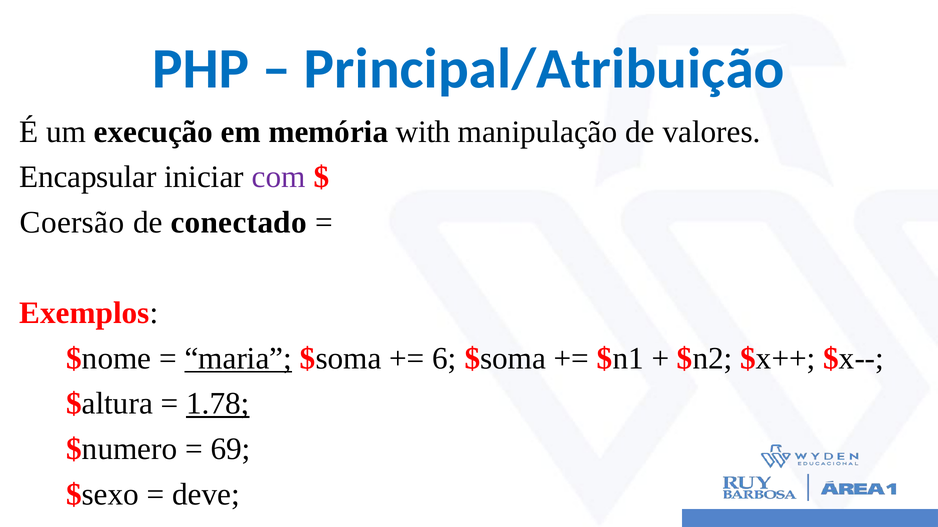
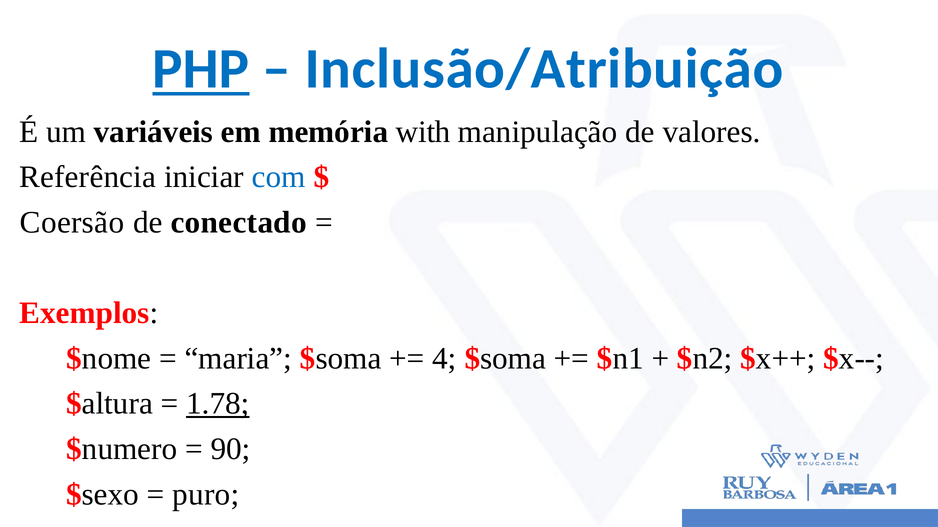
PHP underline: none -> present
Principal/Atribuição: Principal/Atribuição -> Inclusão/Atribuição
execução: execução -> variáveis
Encapsular: Encapsular -> Referência
com colour: purple -> blue
maria underline: present -> none
6: 6 -> 4
69: 69 -> 90
deve: deve -> puro
